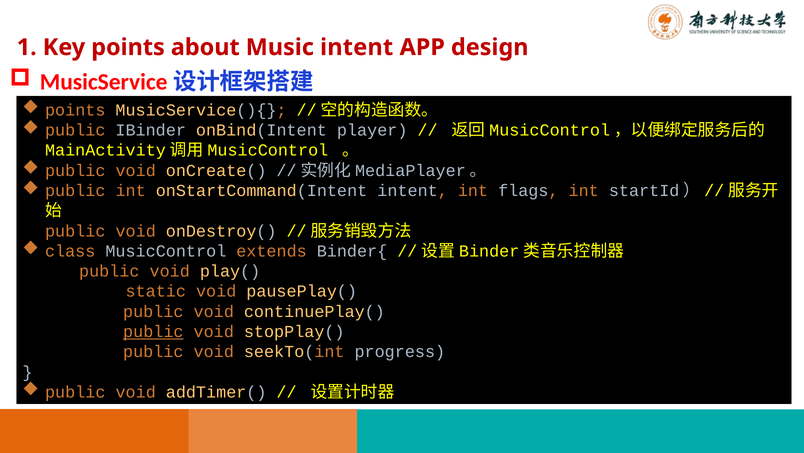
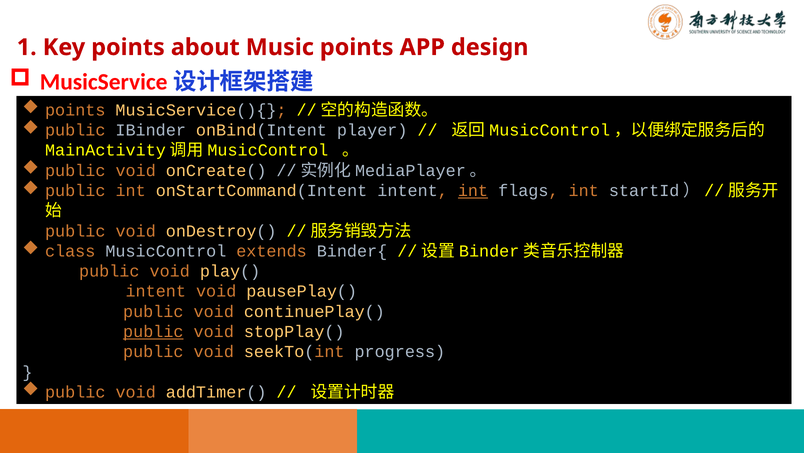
Music intent: intent -> points
int at (473, 190) underline: none -> present
static at (156, 291): static -> intent
